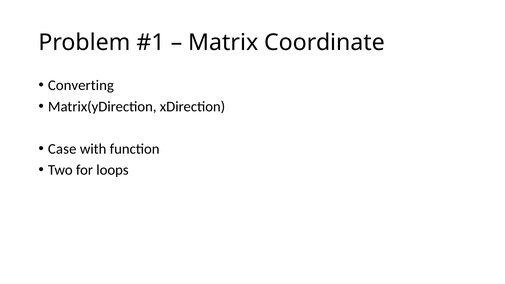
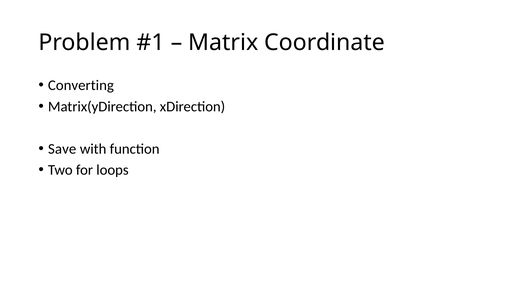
Case: Case -> Save
